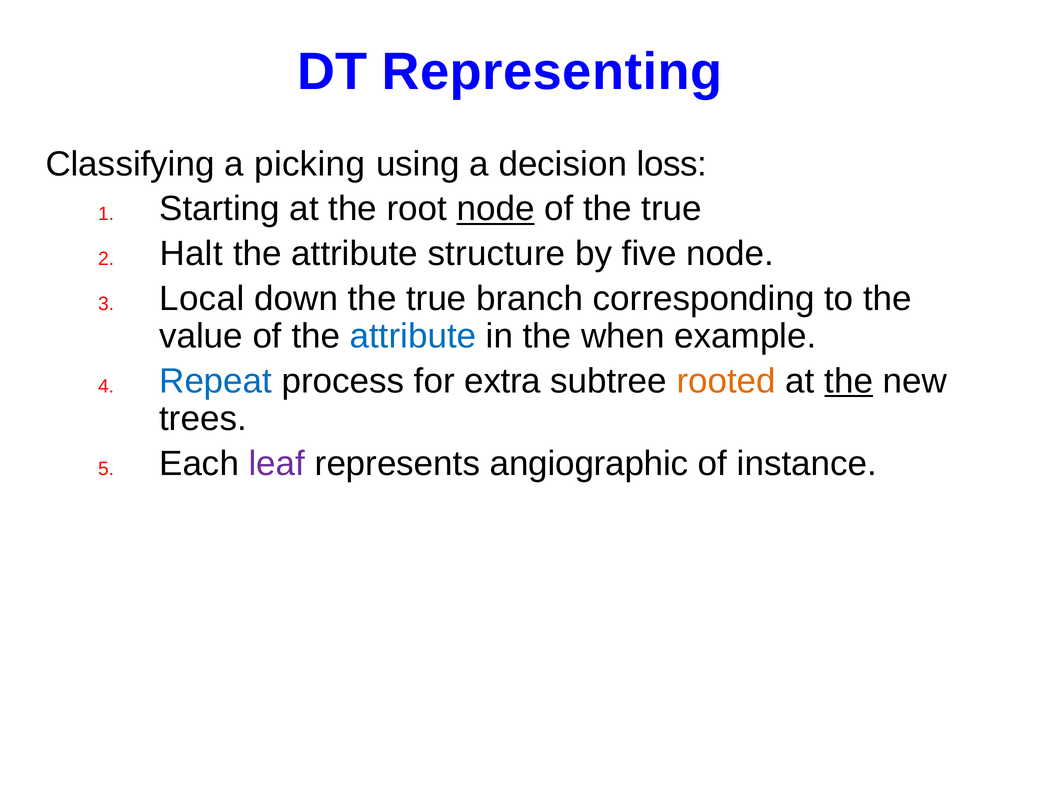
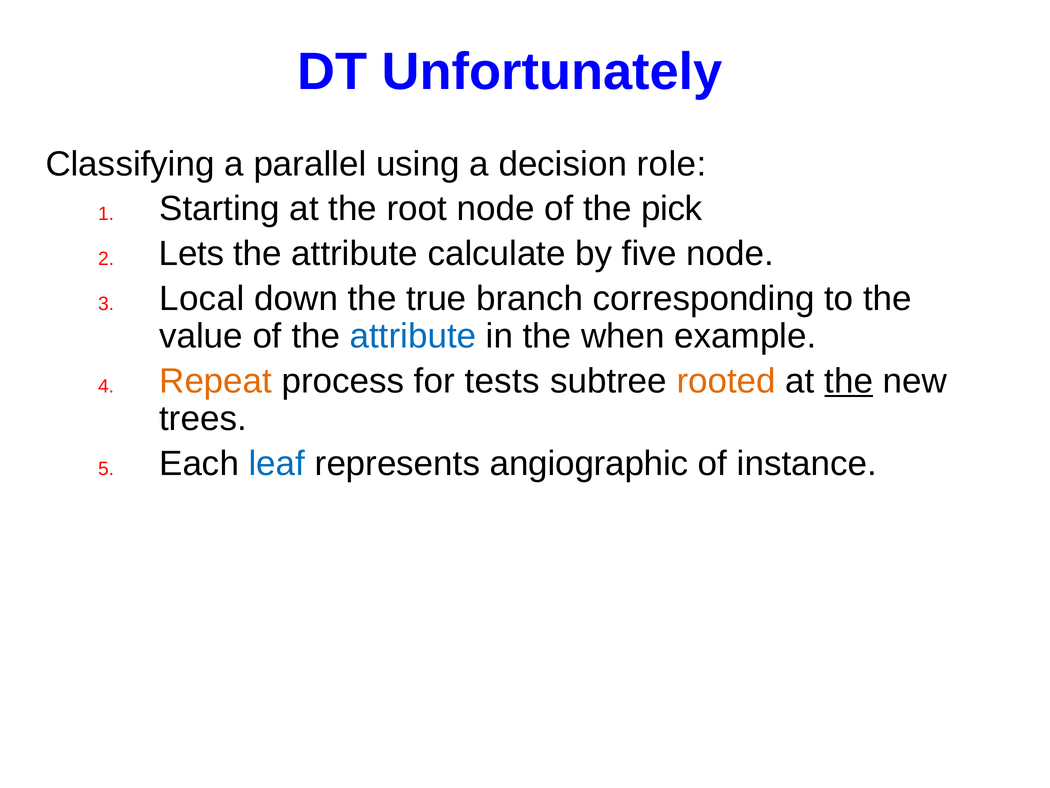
Representing: Representing -> Unfortunately
picking: picking -> parallel
loss: loss -> role
node at (496, 209) underline: present -> none
of the true: true -> pick
Halt: Halt -> Lets
structure: structure -> calculate
Repeat colour: blue -> orange
extra: extra -> tests
leaf colour: purple -> blue
